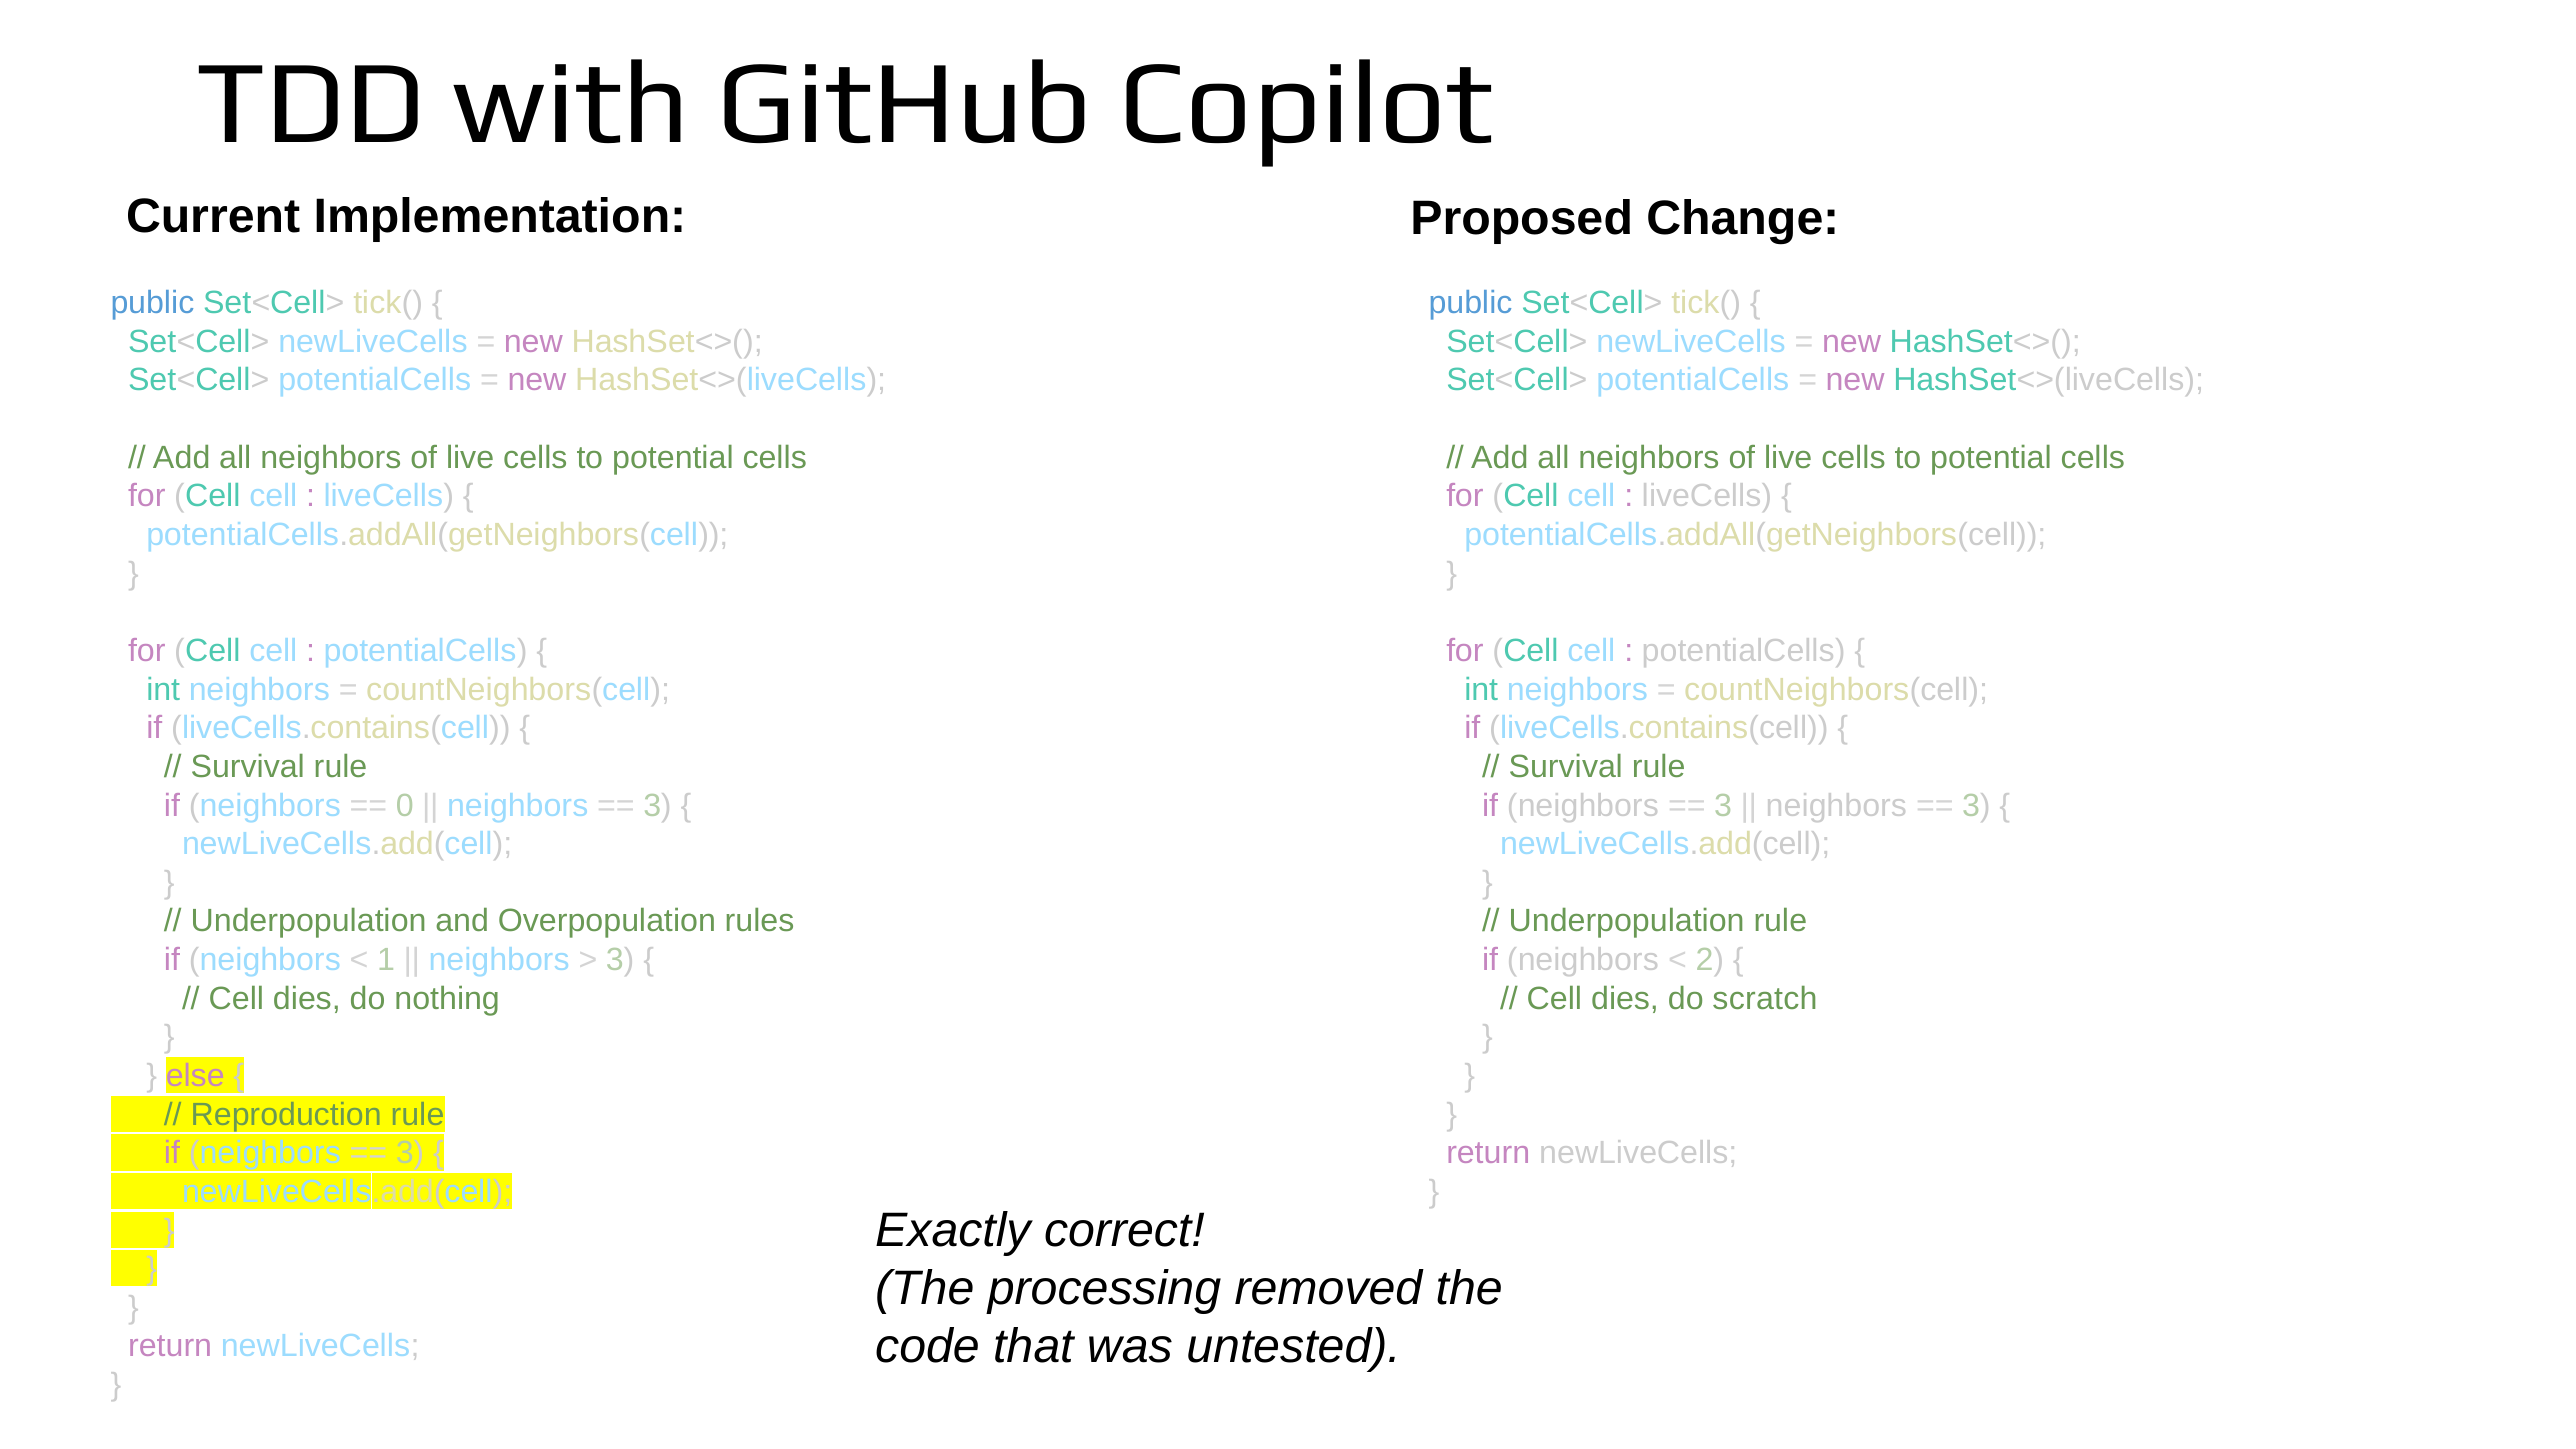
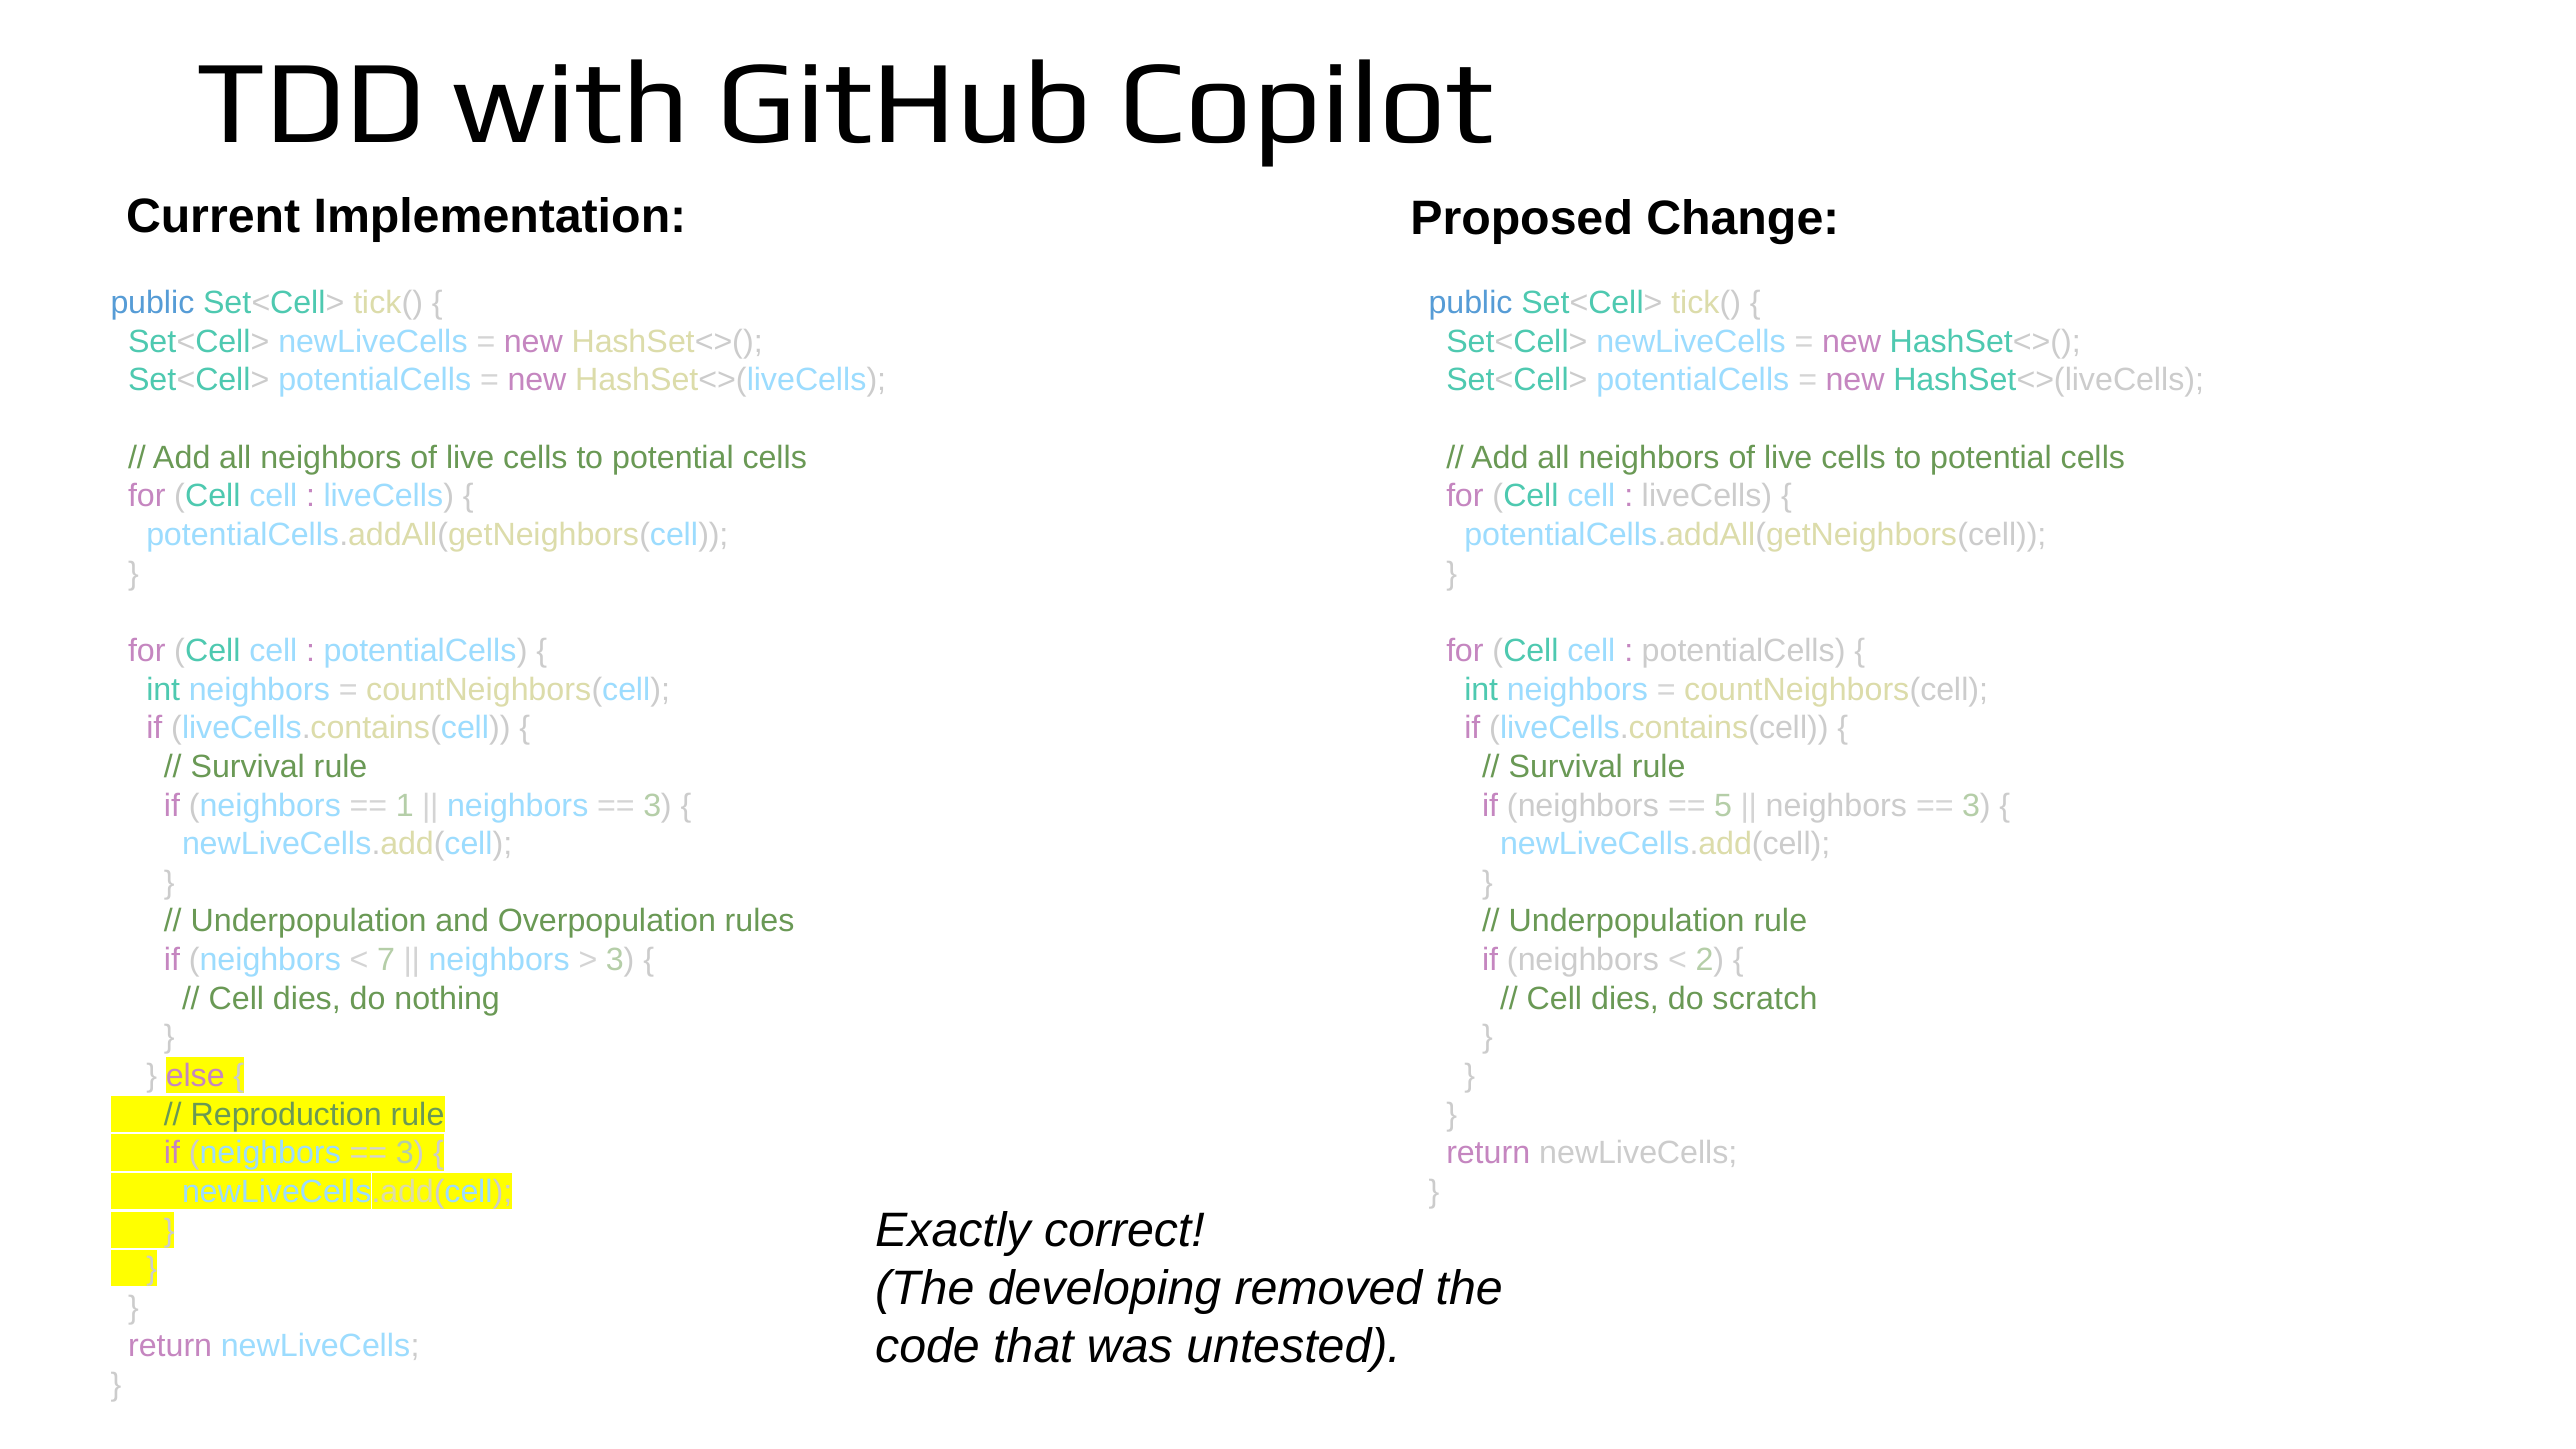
0: 0 -> 1
3 at (1723, 805): 3 -> 5
1: 1 -> 7
processing: processing -> developing
